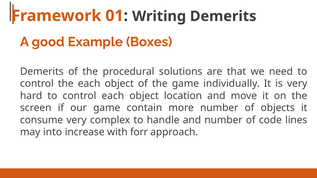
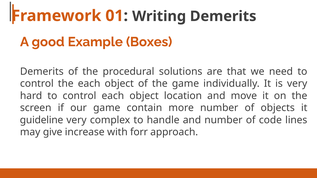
consume: consume -> guideline
into: into -> give
